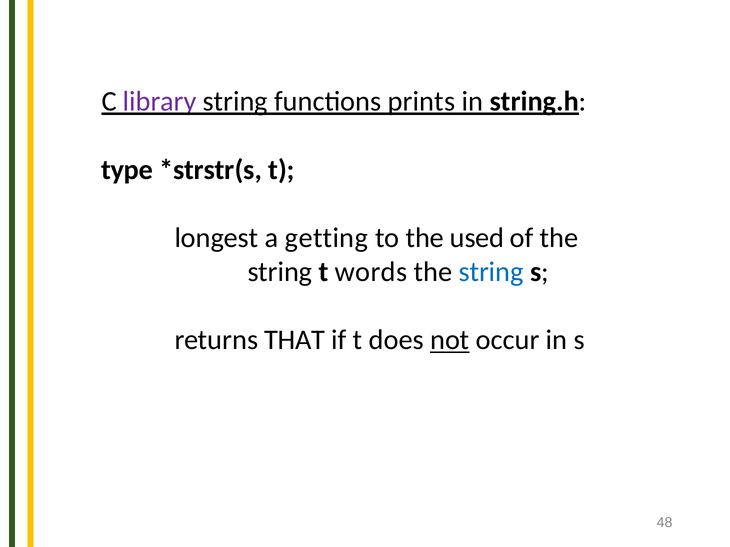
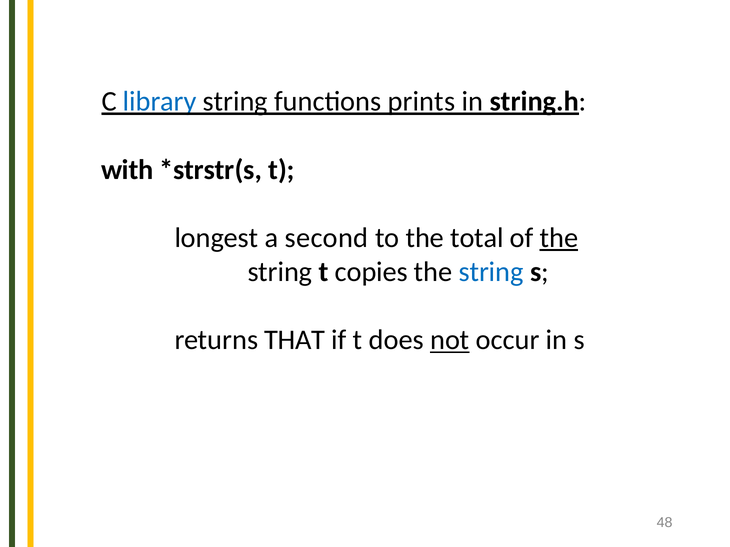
library colour: purple -> blue
type: type -> with
getting: getting -> second
used: used -> total
the at (559, 238) underline: none -> present
words: words -> copies
